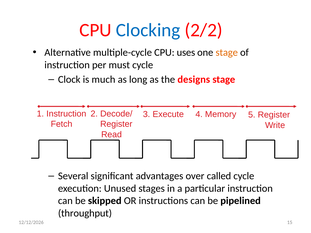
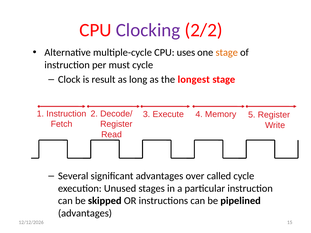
Clocking colour: blue -> purple
much: much -> result
designs: designs -> longest
throughput at (85, 213): throughput -> advantages
